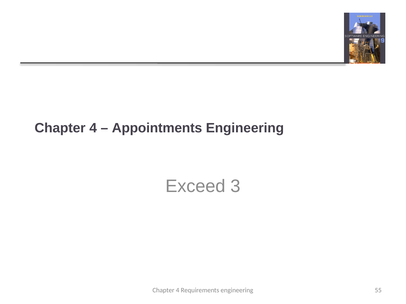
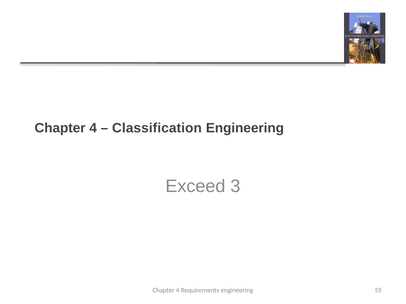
Appointments: Appointments -> Classification
